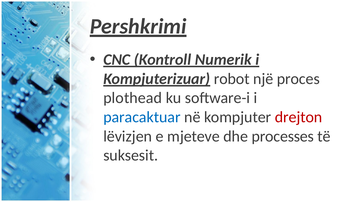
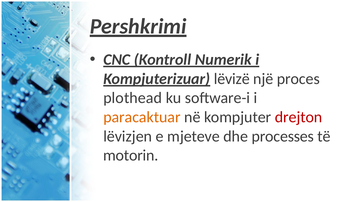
robot: robot -> lëvizë
paracaktuar colour: blue -> orange
suksesit: suksesit -> motorin
